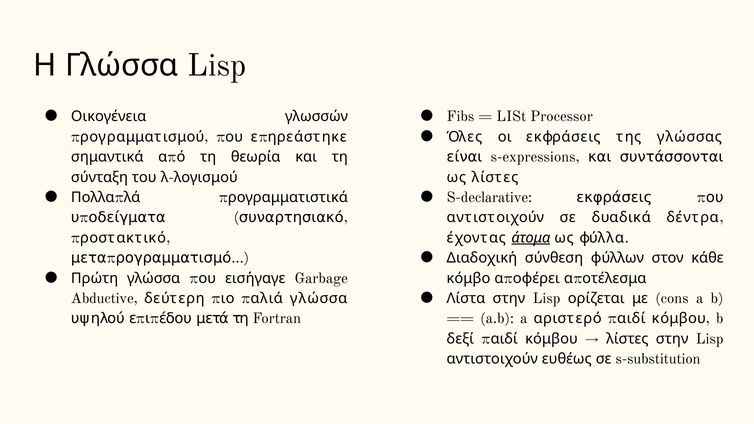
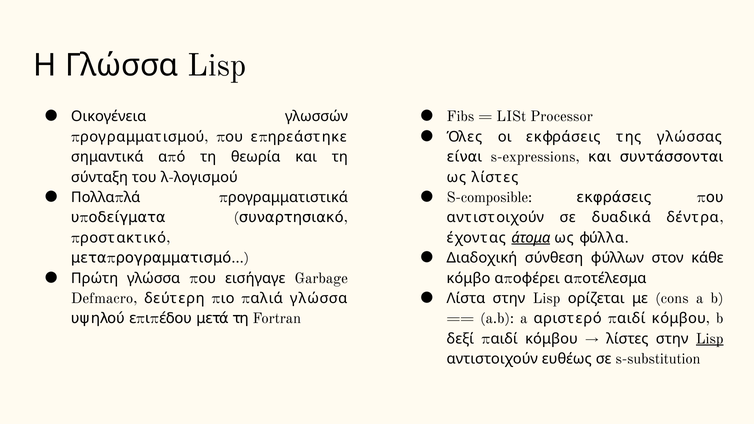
S-declarative: S-declarative -> S-composible
Abductive: Abductive -> Defmacro
Lisp at (710, 339) underline: none -> present
